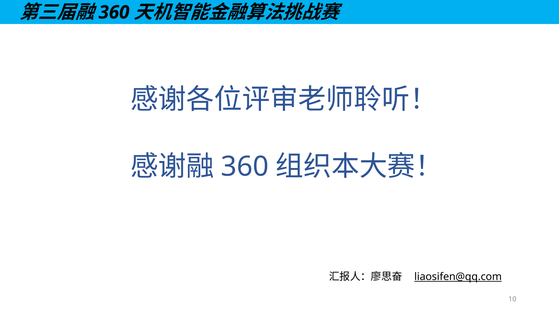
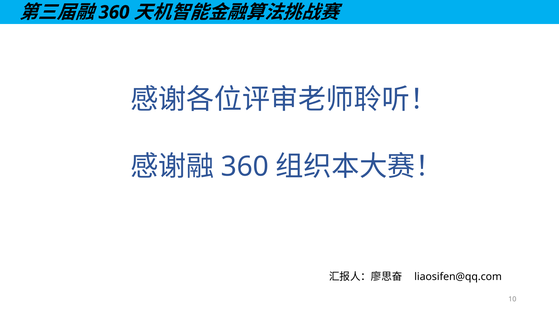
liaosifen@qq.com underline: present -> none
